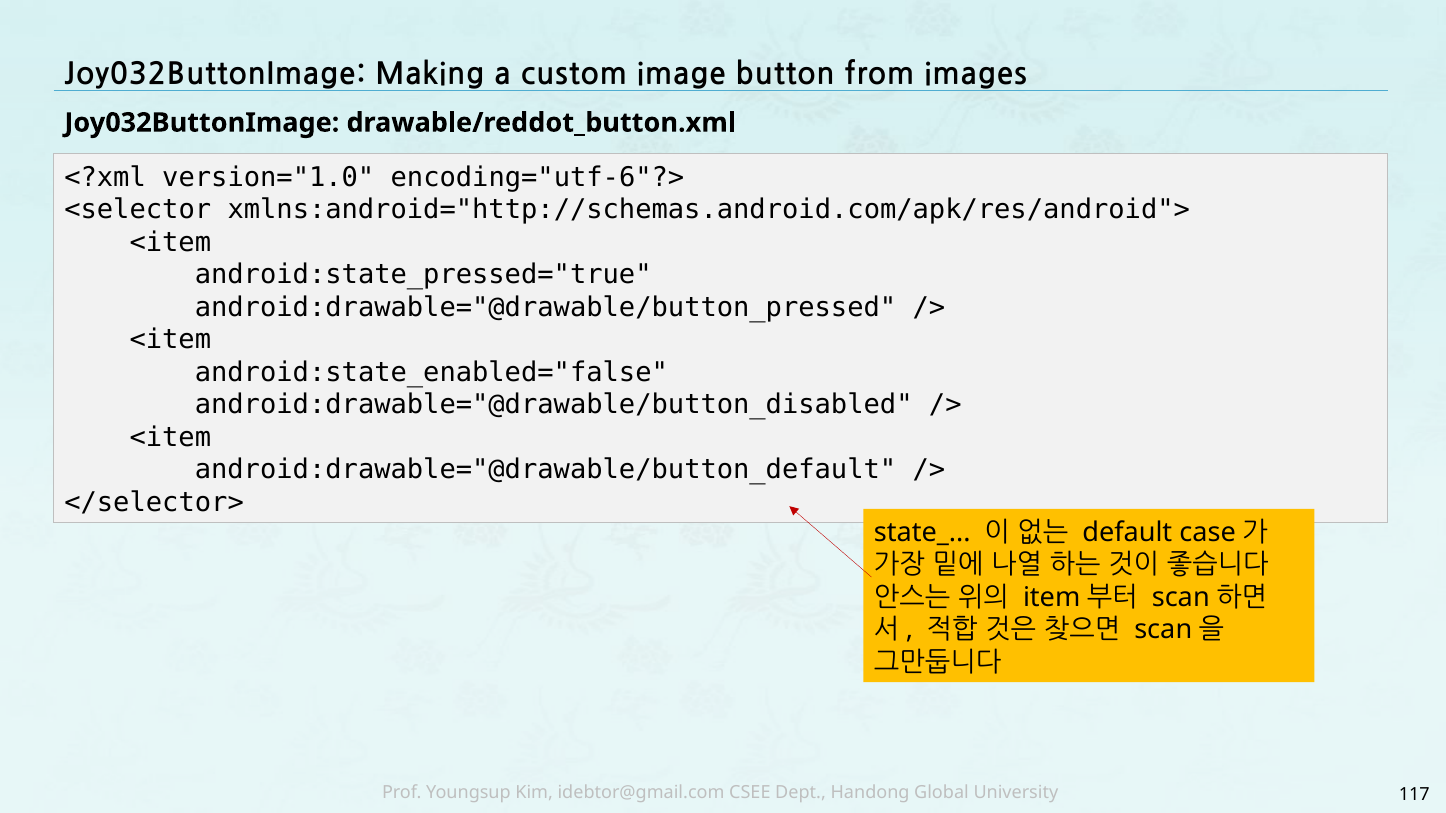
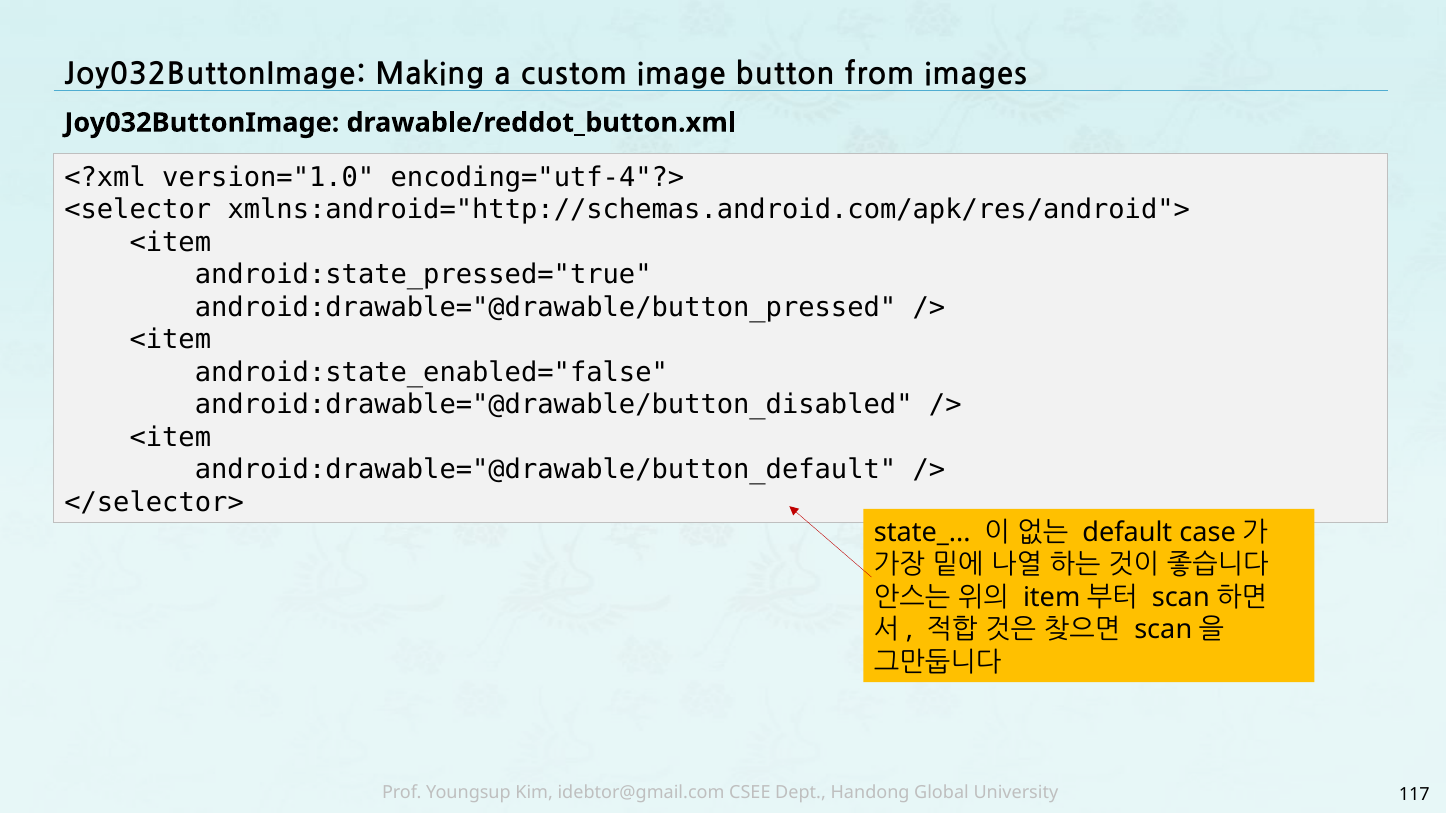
encoding="utf-6"?>: encoding="utf-6"?> -> encoding="utf-4"?>
